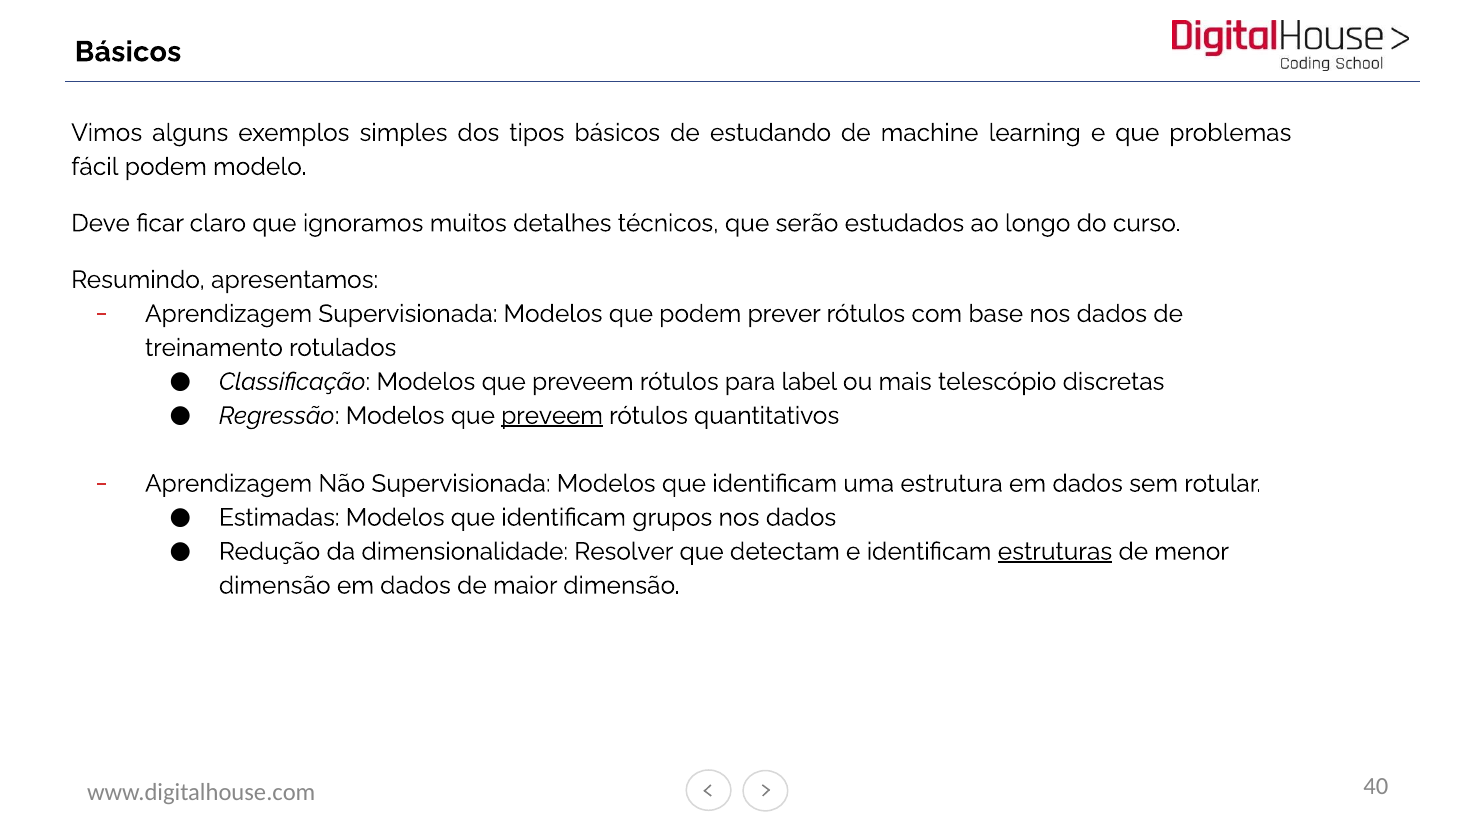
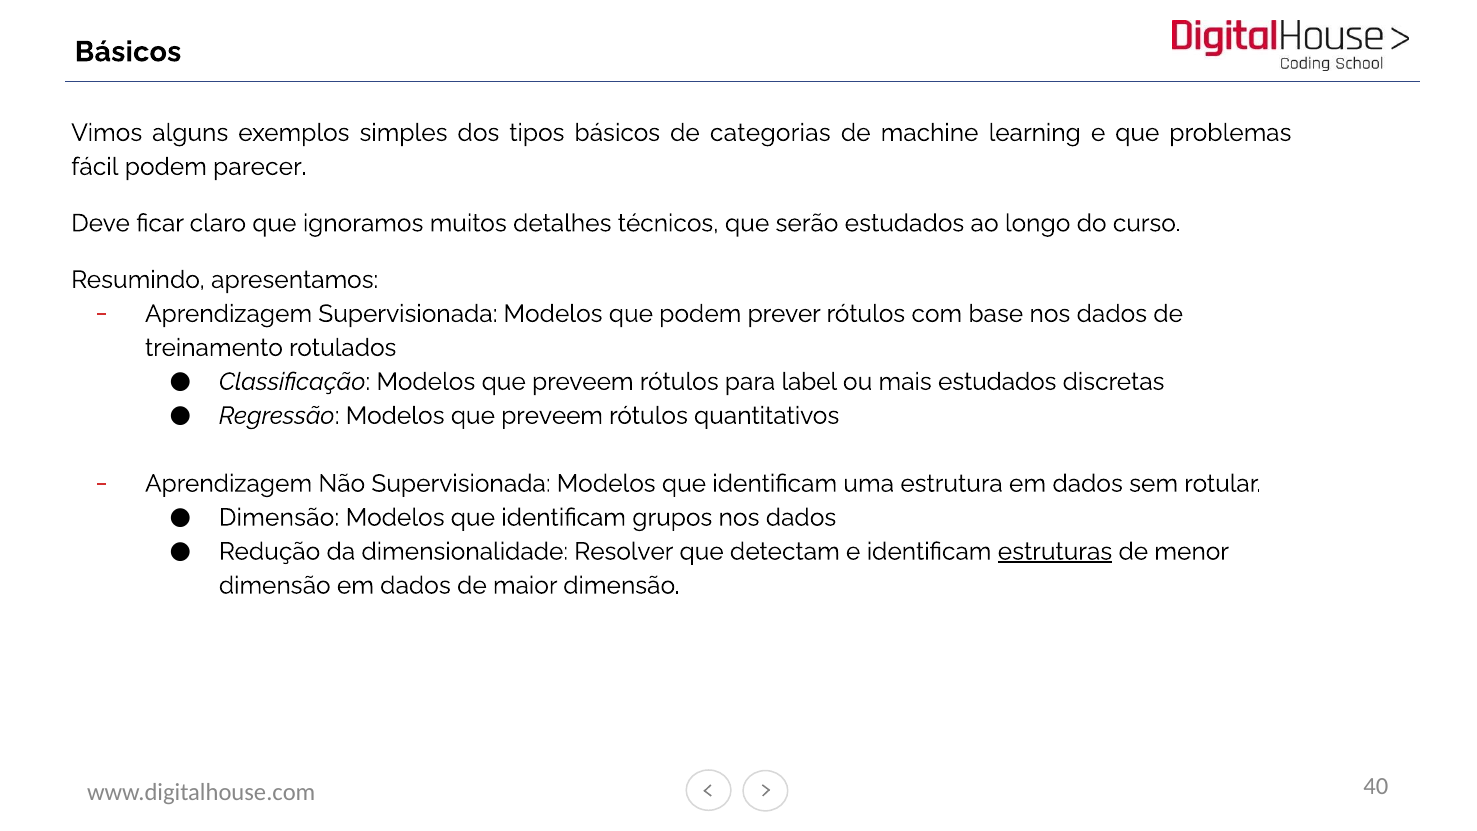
estudando: estudando -> categorias
modelo: modelo -> parecer
mais telescópio: telescópio -> estudados
preveem at (552, 416) underline: present -> none
Estimadas at (279, 517): Estimadas -> Dimensão
